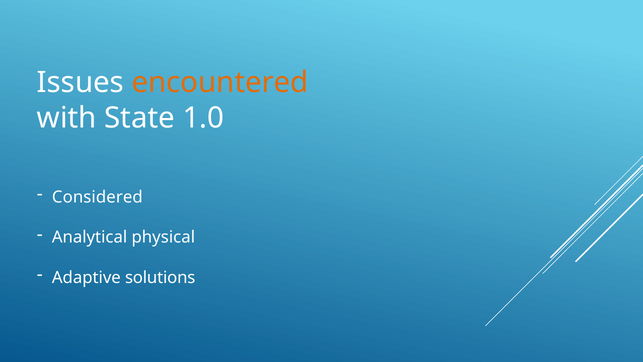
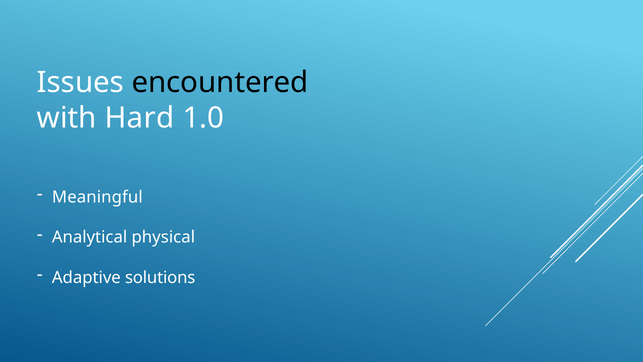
encountered colour: orange -> black
State: State -> Hard
Considered: Considered -> Meaningful
